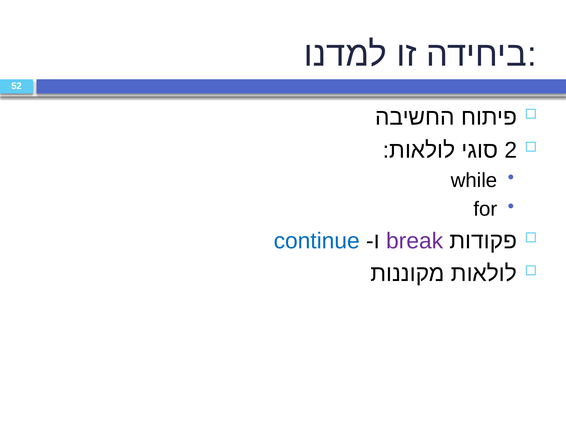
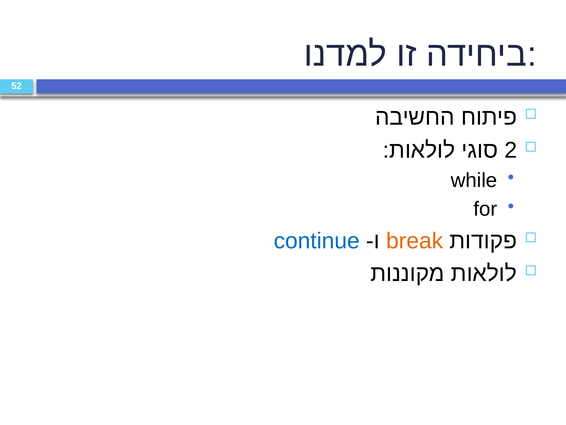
break colour: purple -> orange
